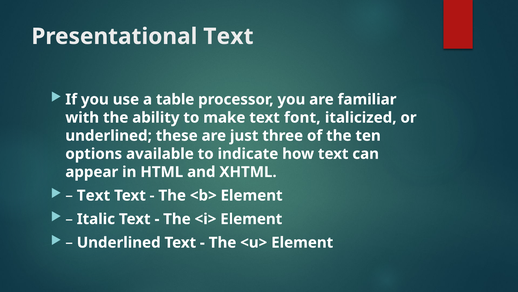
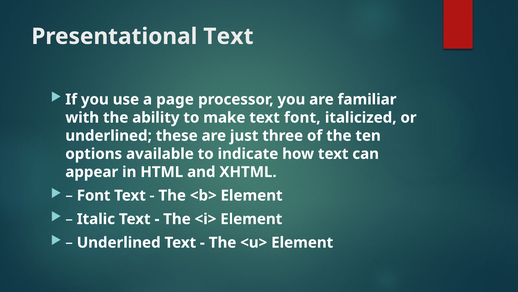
table: table -> page
Text at (93, 195): Text -> Font
